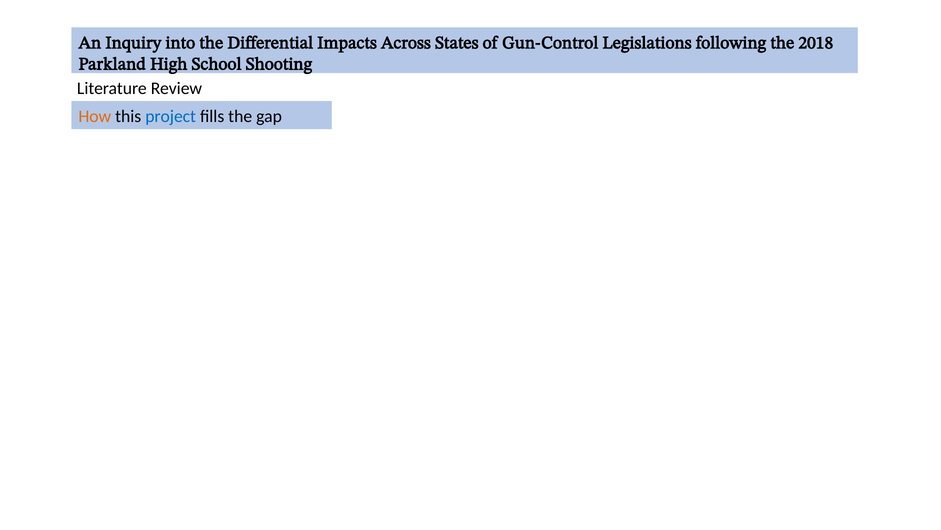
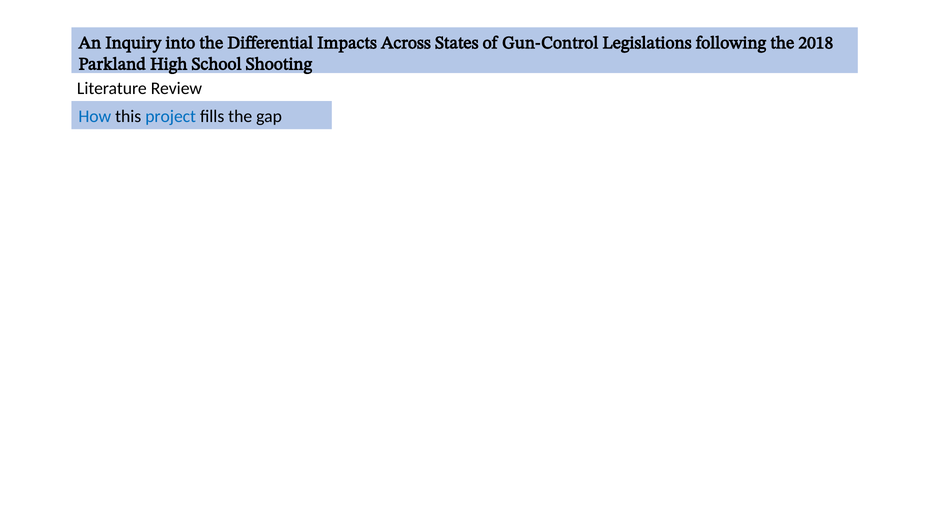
How colour: orange -> blue
